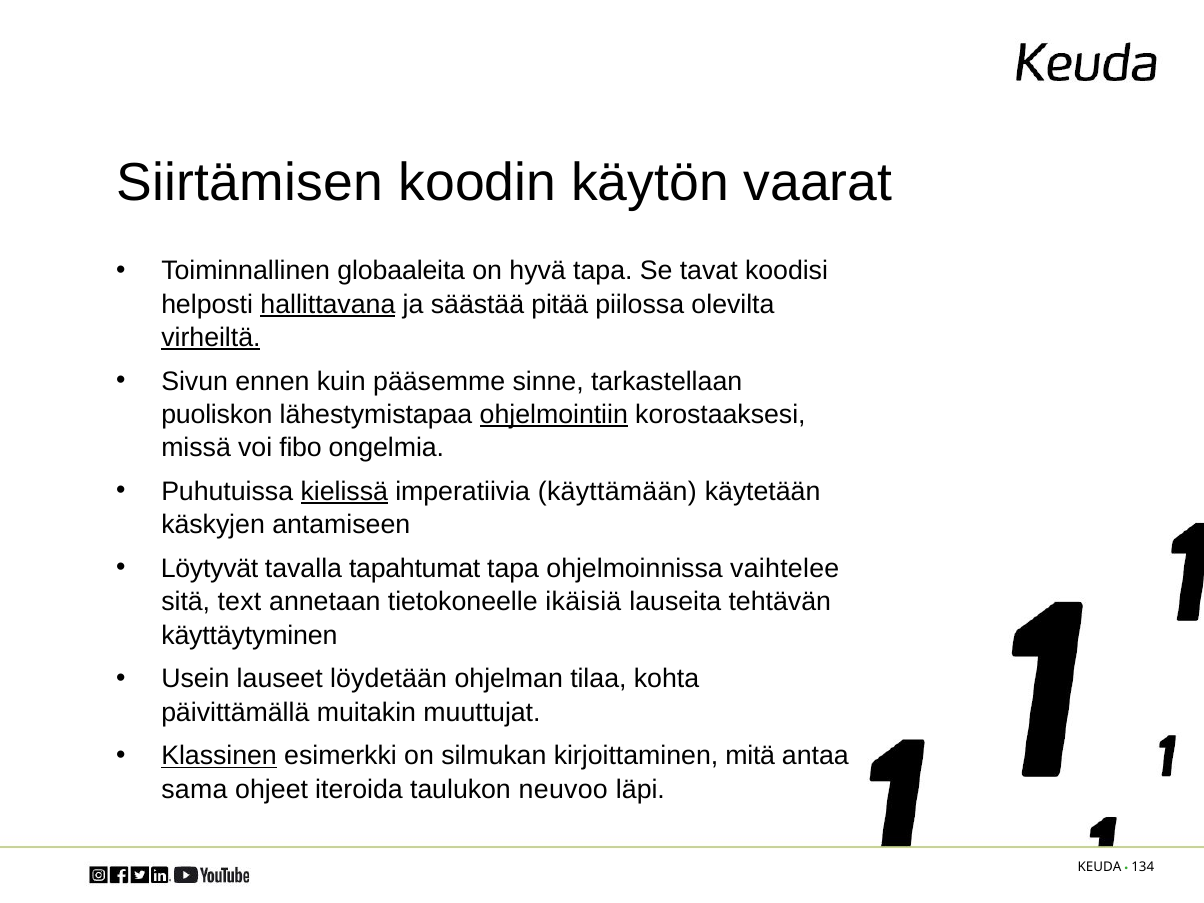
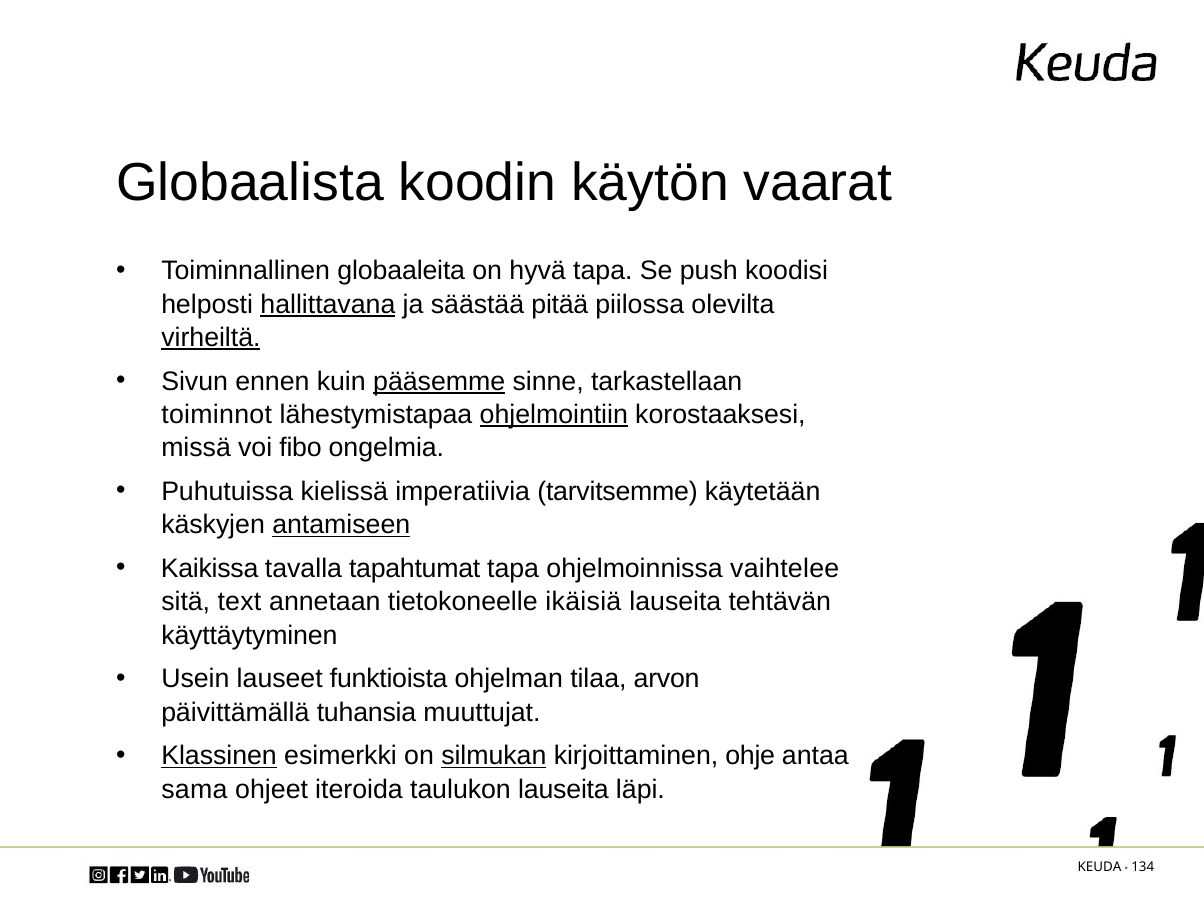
Siirtämisen: Siirtämisen -> Globaalista
tavat: tavat -> push
pääsemme underline: none -> present
puoliskon: puoliskon -> toiminnot
kielissä underline: present -> none
käyttämään: käyttämään -> tarvitsemme
antamiseen underline: none -> present
Löytyvät: Löytyvät -> Kaikissa
löydetään: löydetään -> funktioista
kohta: kohta -> arvon
muitakin: muitakin -> tuhansia
silmukan underline: none -> present
mitä: mitä -> ohje
taulukon neuvoo: neuvoo -> lauseita
